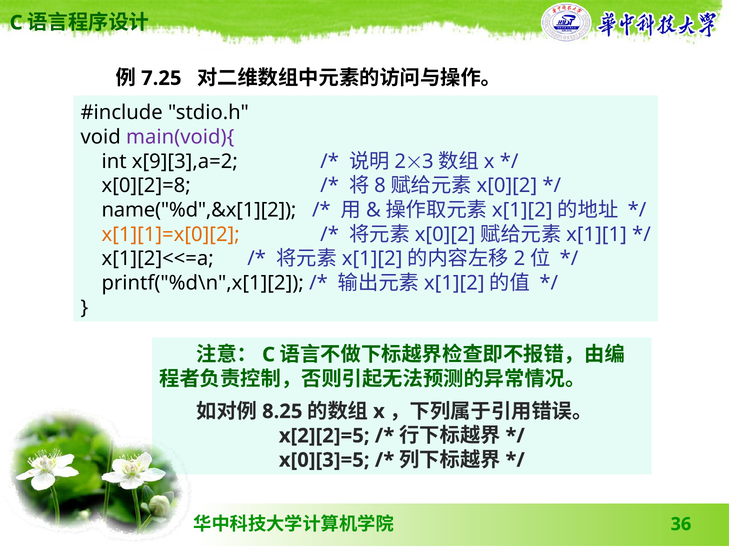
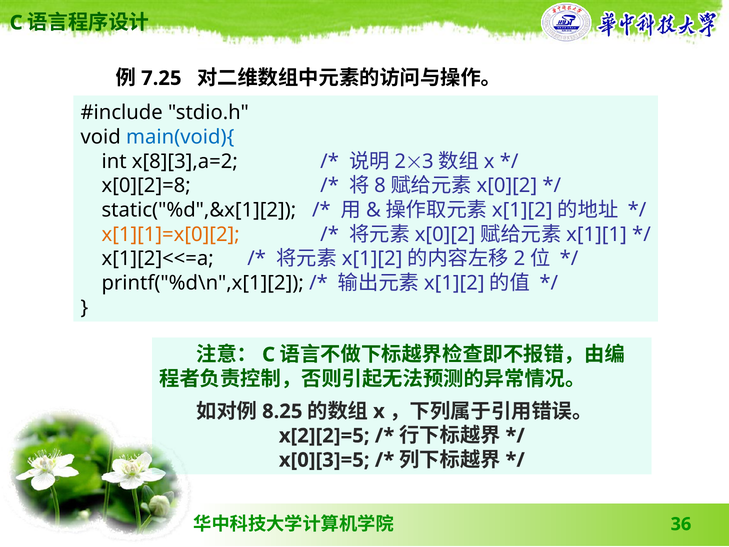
main(void){ colour: purple -> blue
x[9][3],a=2: x[9][3],a=2 -> x[8][3],a=2
name("%d",&x[1][2: name("%d",&x[1][2 -> static("%d",&x[1][2
